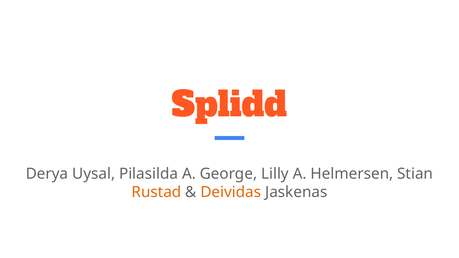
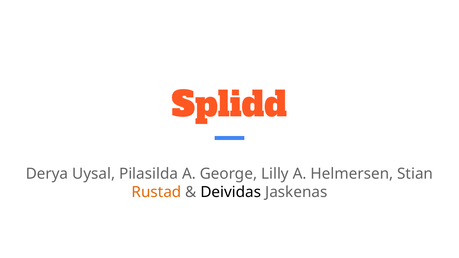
Deividas colour: orange -> black
